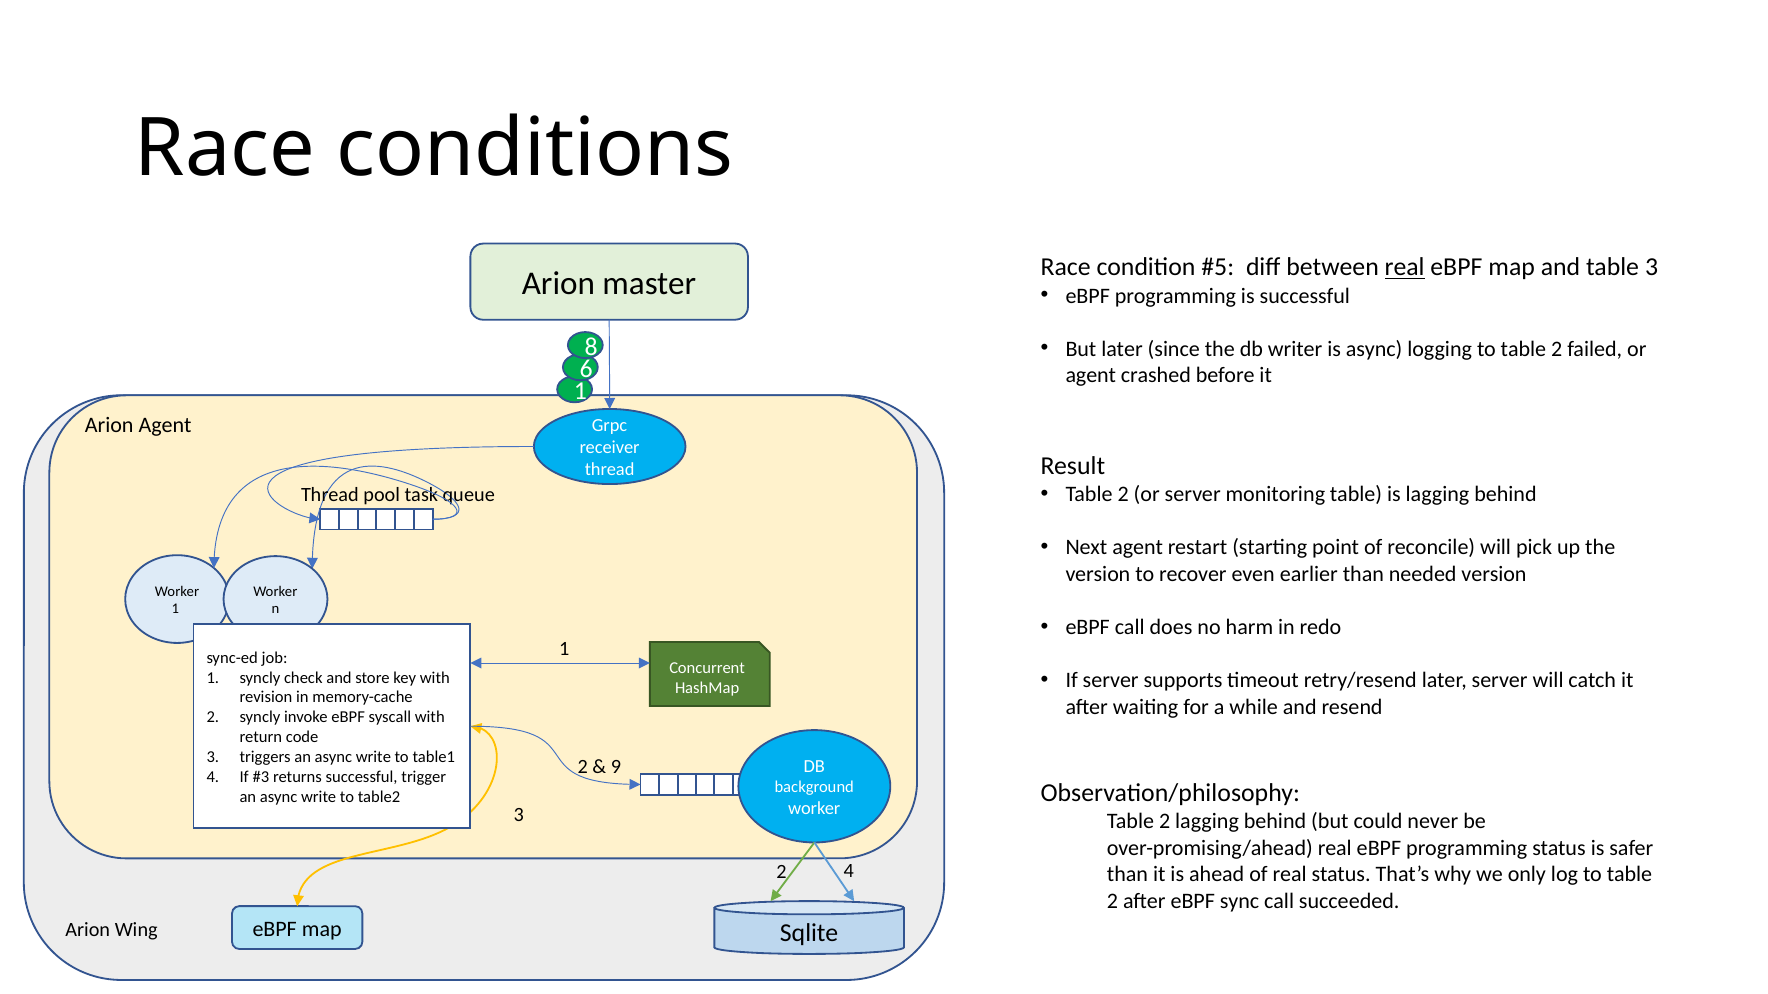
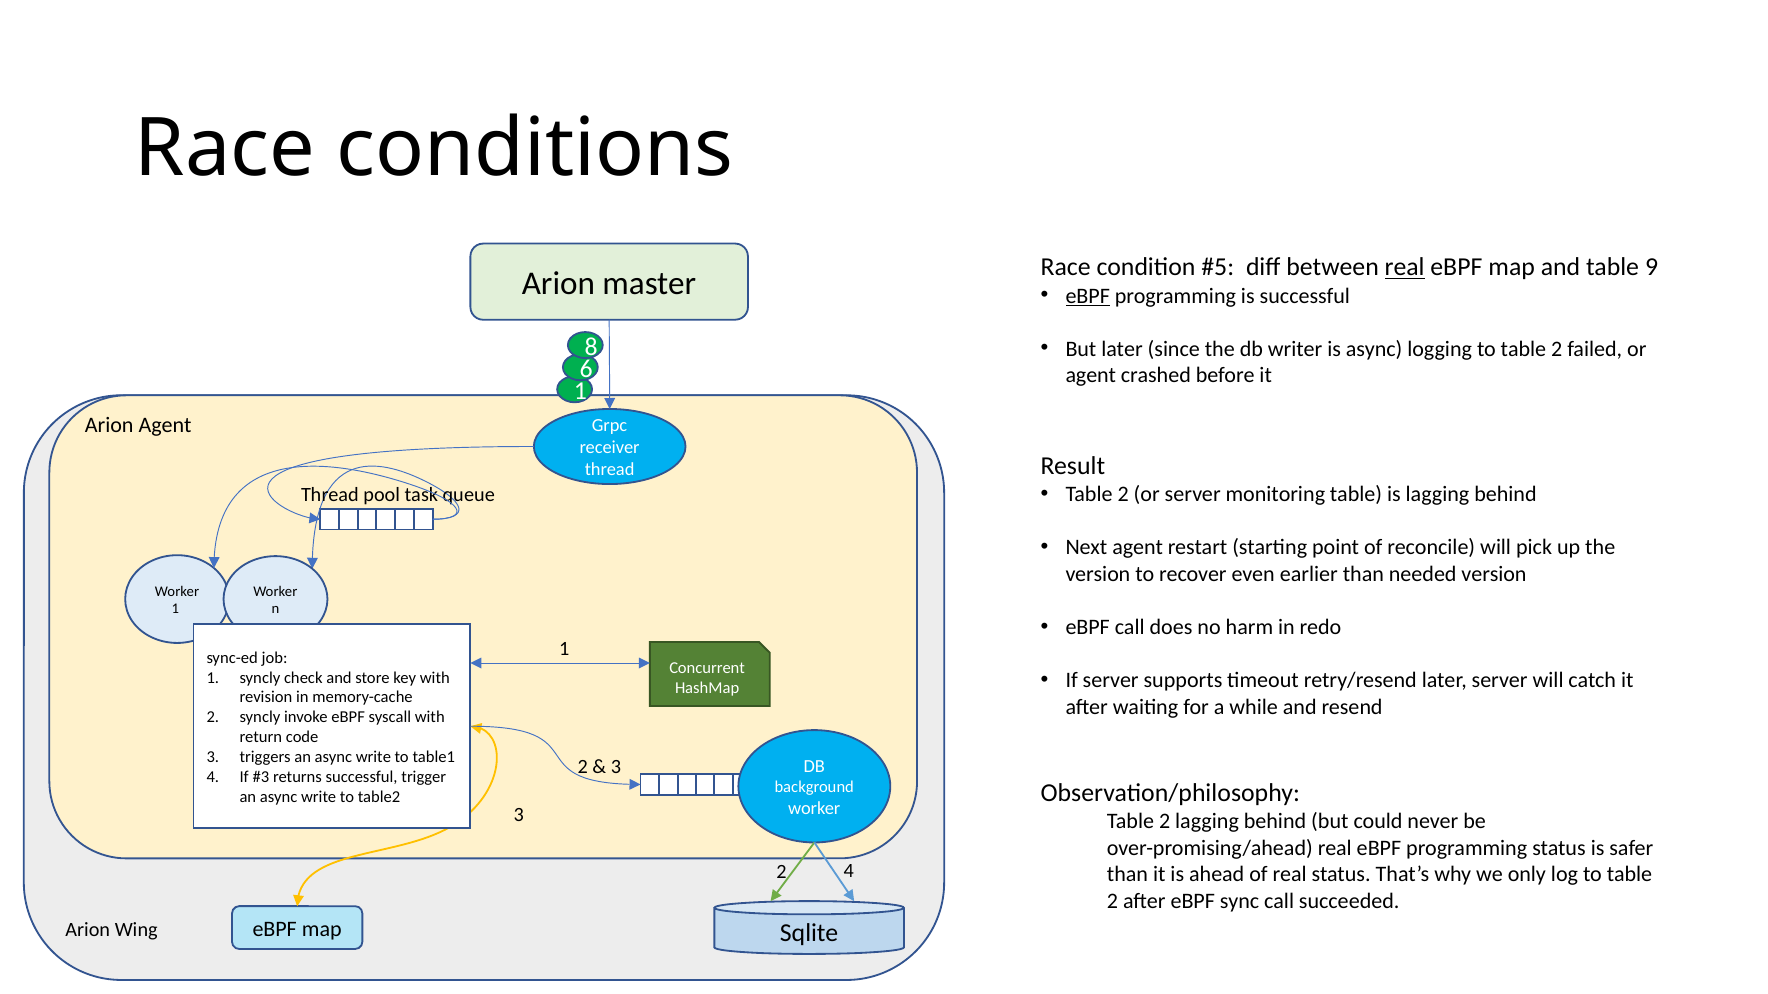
table 3: 3 -> 9
eBPF at (1088, 296) underline: none -> present
9 at (616, 767): 9 -> 3
